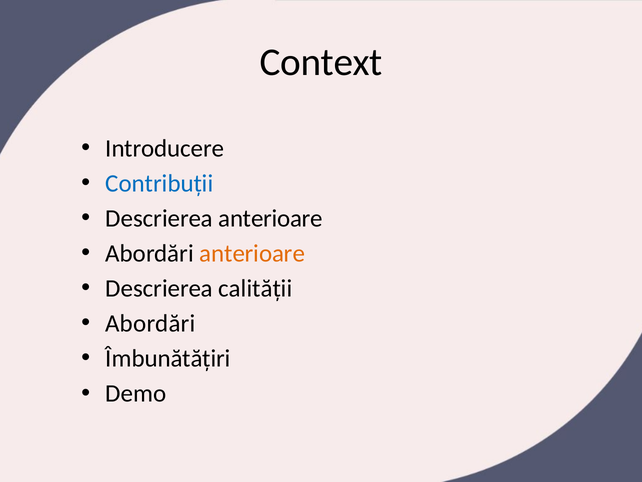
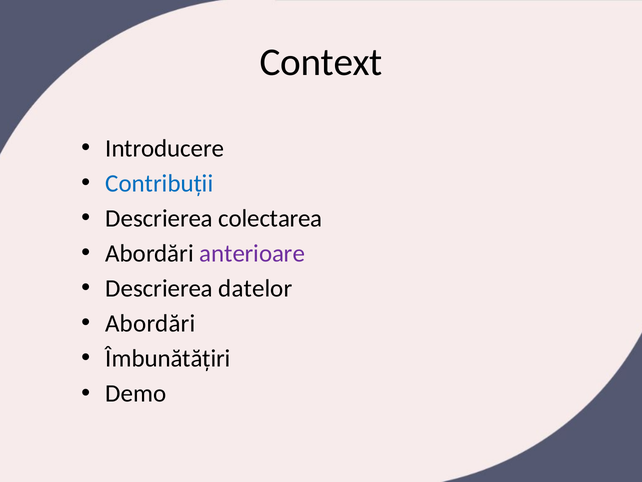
Descrierea anterioare: anterioare -> colectarea
anterioare at (252, 253) colour: orange -> purple
calității: calității -> datelor
